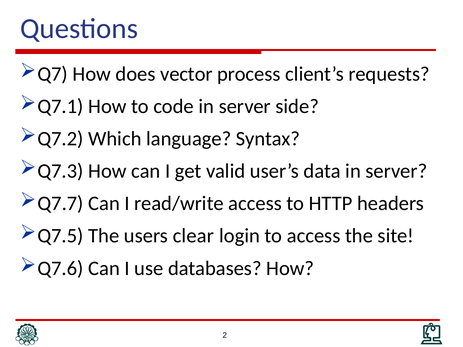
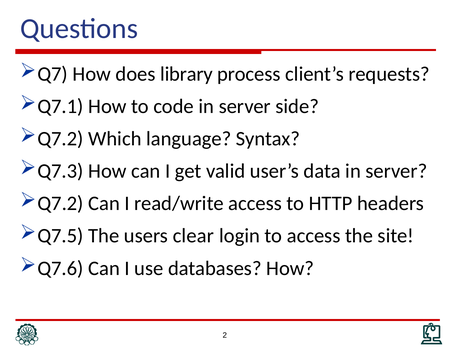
vector: vector -> library
Q7.7 at (60, 204): Q7.7 -> Q7.2
